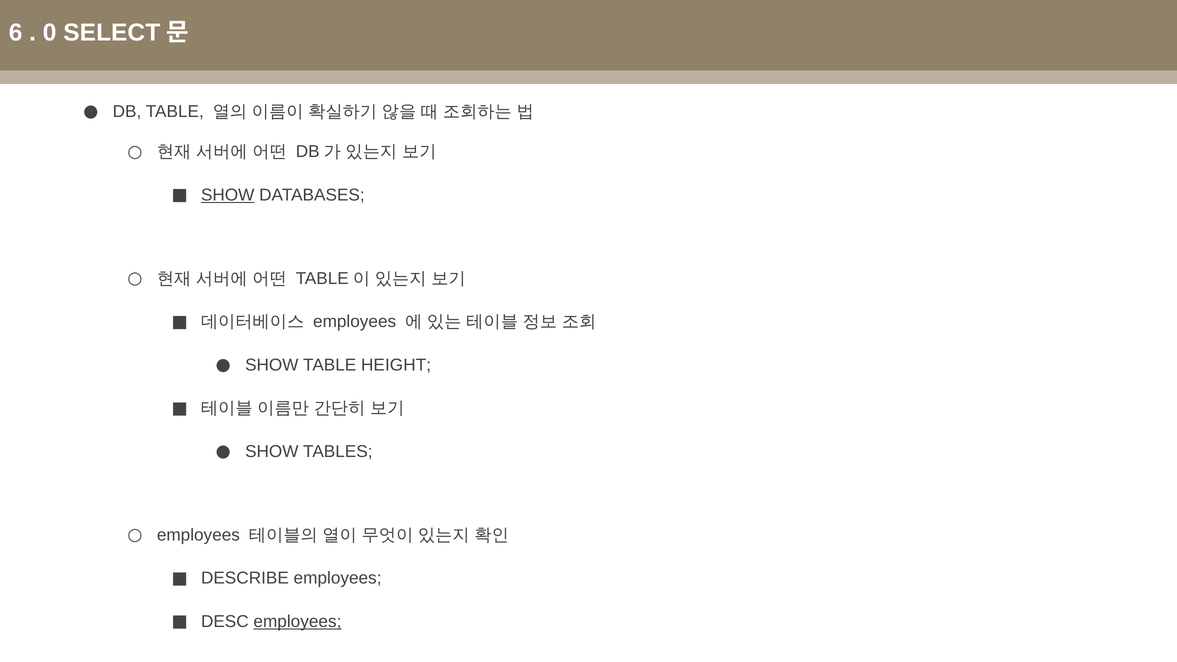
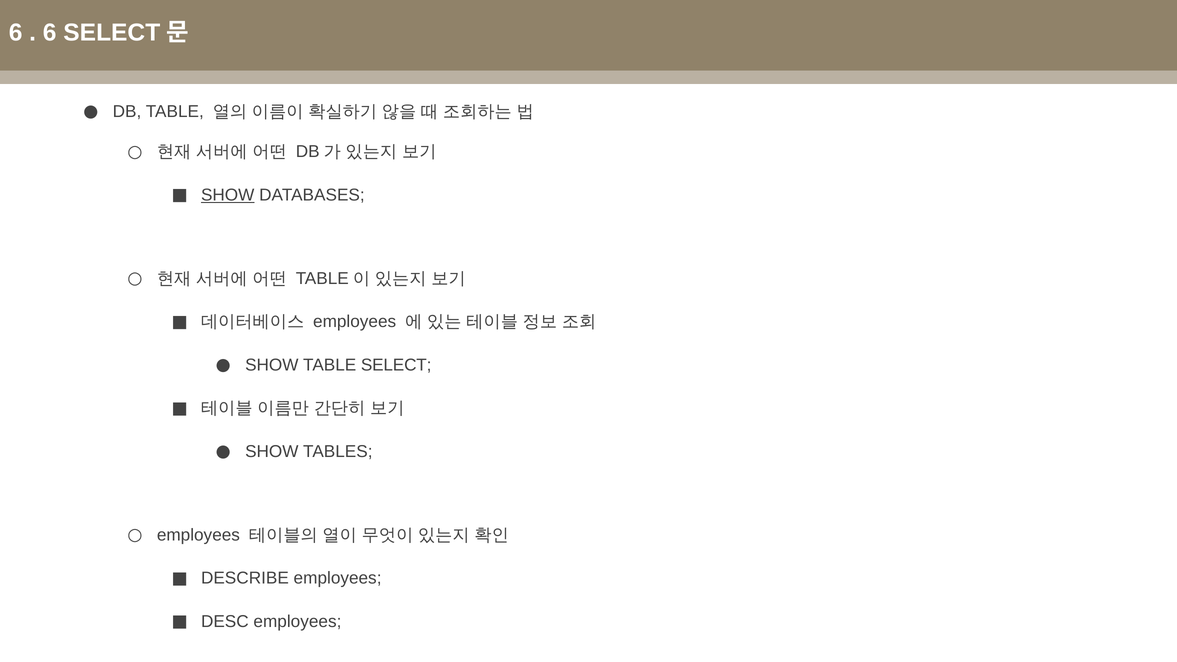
0 at (50, 32): 0 -> 6
HEIGHT: HEIGHT -> SELECT
employees at (297, 622) underline: present -> none
